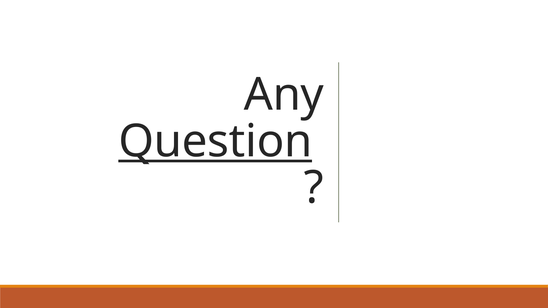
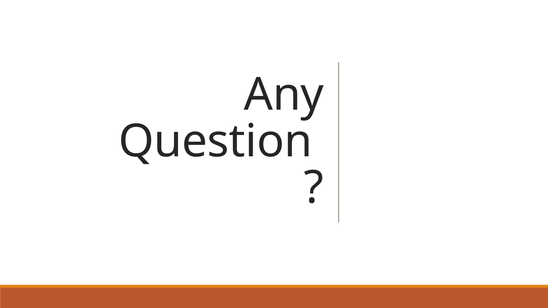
Question underline: present -> none
